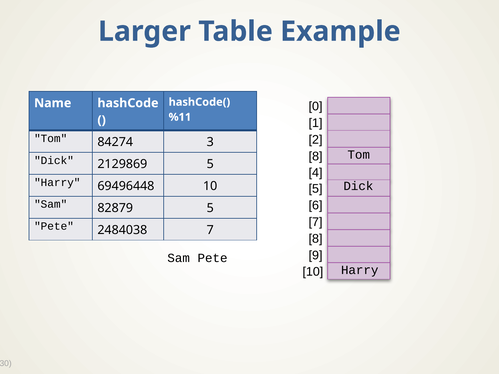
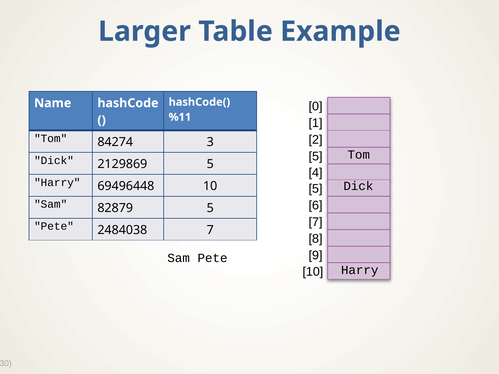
8 at (316, 156): 8 -> 5
